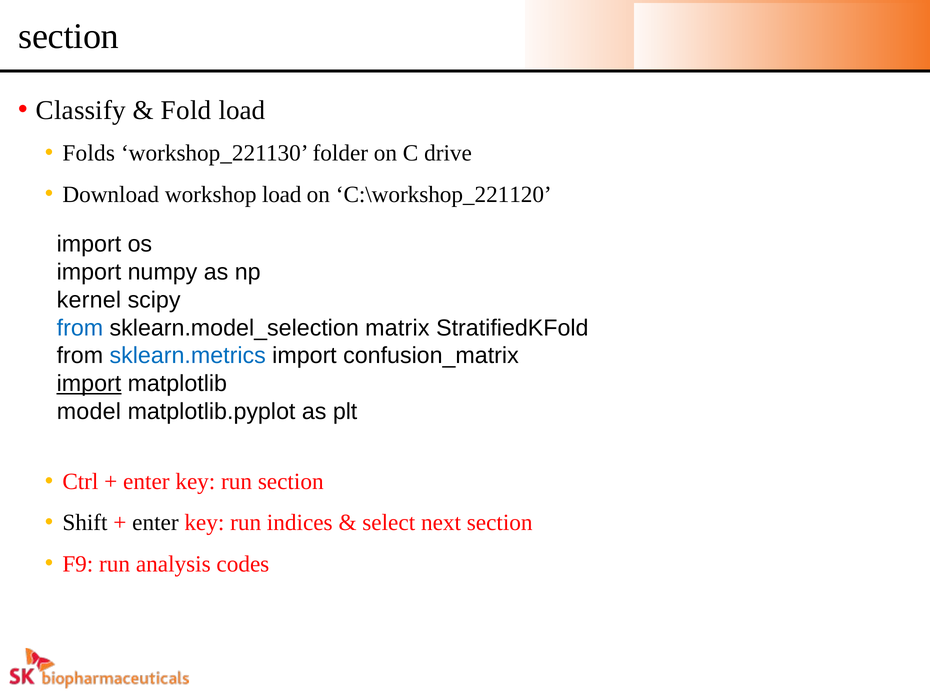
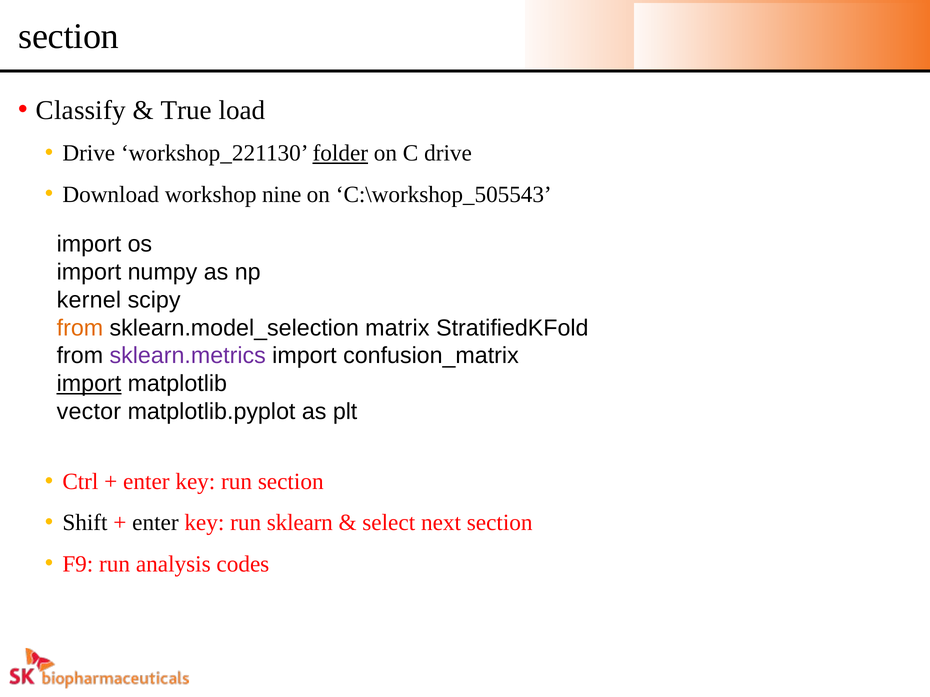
Fold: Fold -> True
Folds at (89, 153): Folds -> Drive
folder underline: none -> present
workshop load: load -> nine
C:\workshop_221120: C:\workshop_221120 -> C:\workshop_505543
from at (80, 328) colour: blue -> orange
sklearn.metrics colour: blue -> purple
model: model -> vector
indices: indices -> sklearn
